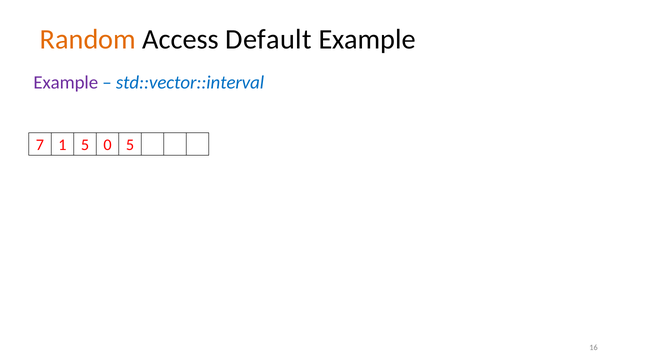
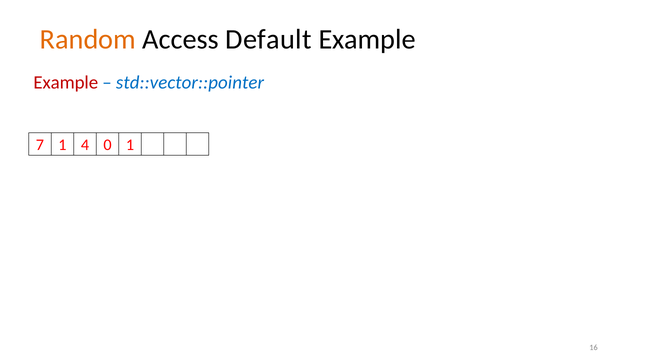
Example at (66, 83) colour: purple -> red
std::vector::interval: std::vector::interval -> std::vector::pointer
1 5: 5 -> 4
0 5: 5 -> 1
